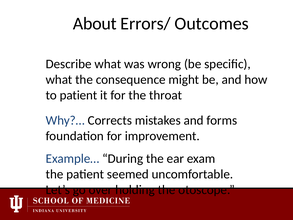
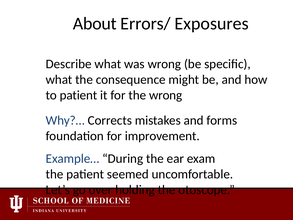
Outcomes: Outcomes -> Exposures
the throat: throat -> wrong
